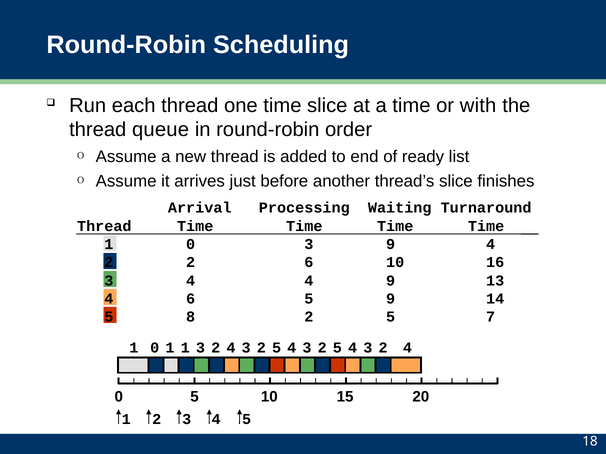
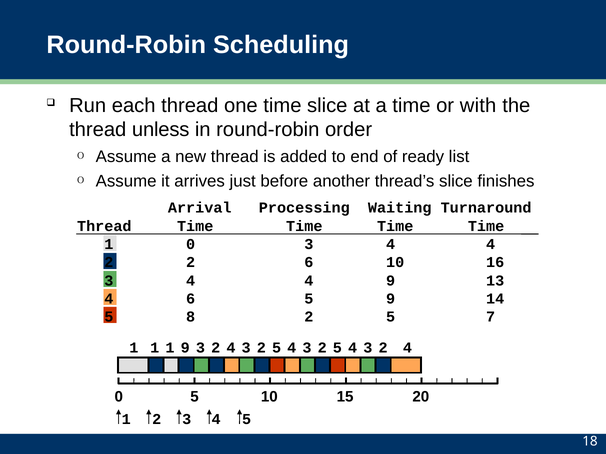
queue: queue -> unless
0 3 9: 9 -> 4
0 at (155, 348): 0 -> 1
1 1: 1 -> 9
